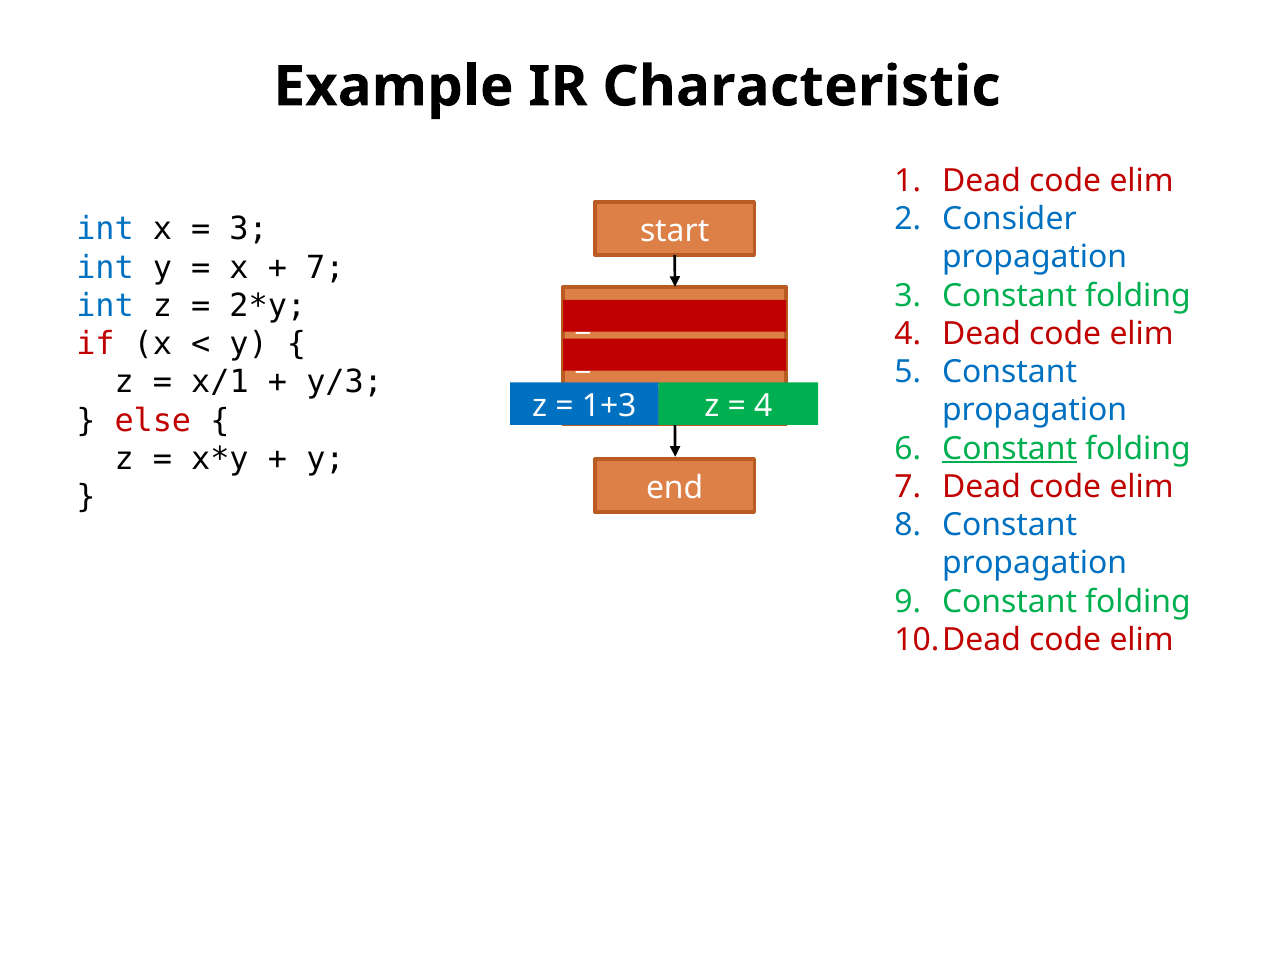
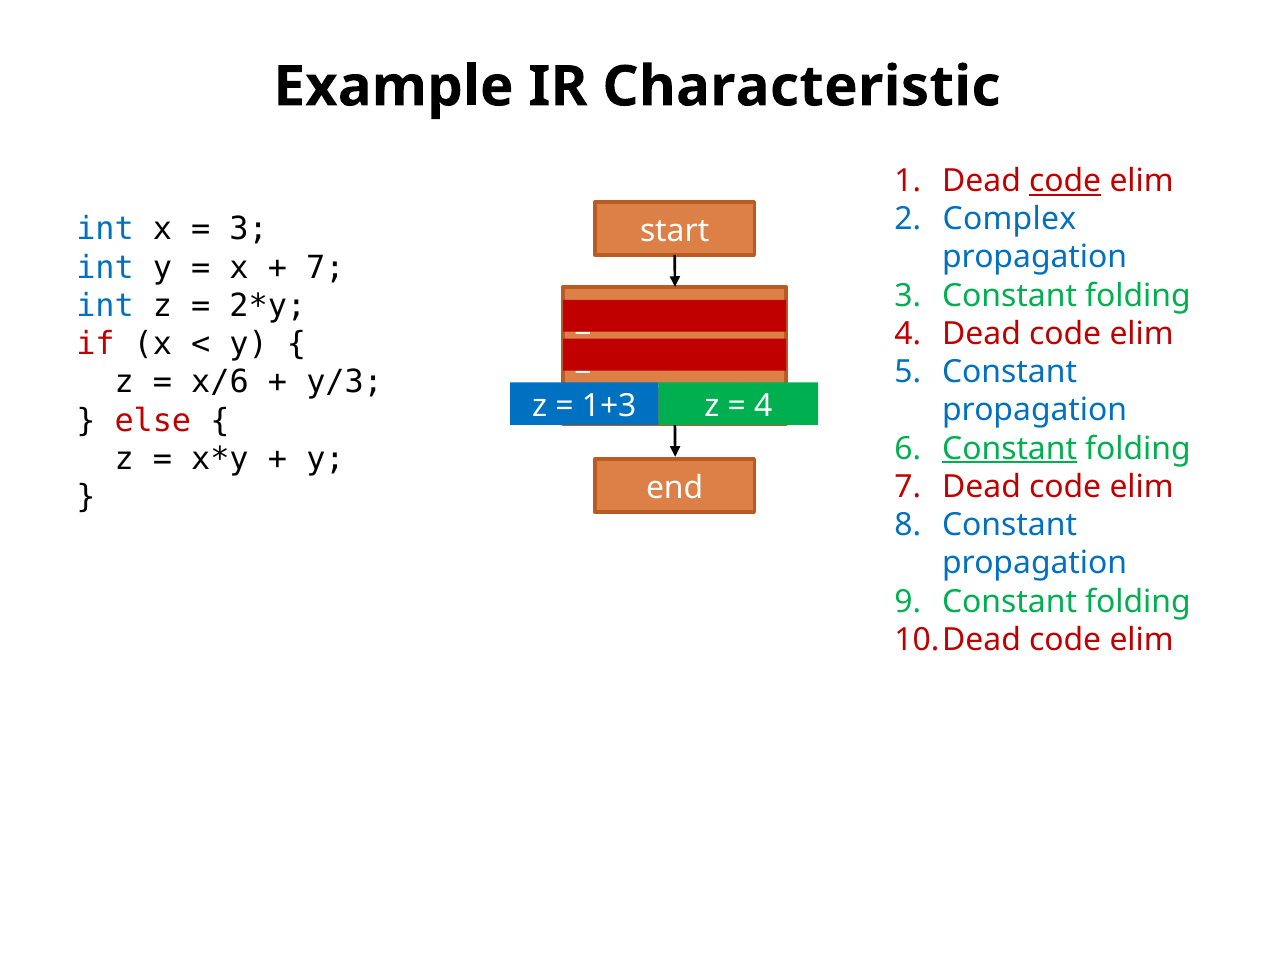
code at (1065, 181) underline: none -> present
Consider: Consider -> Complex
x/1: x/1 -> x/6
